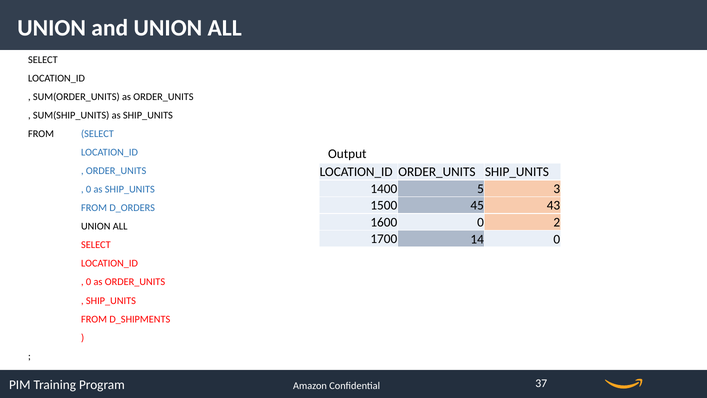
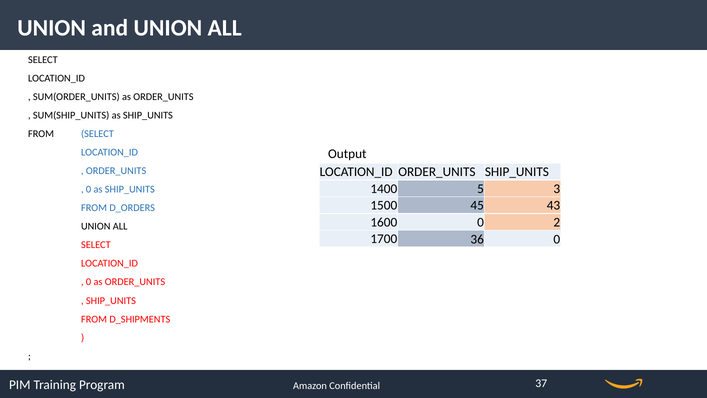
14: 14 -> 36
